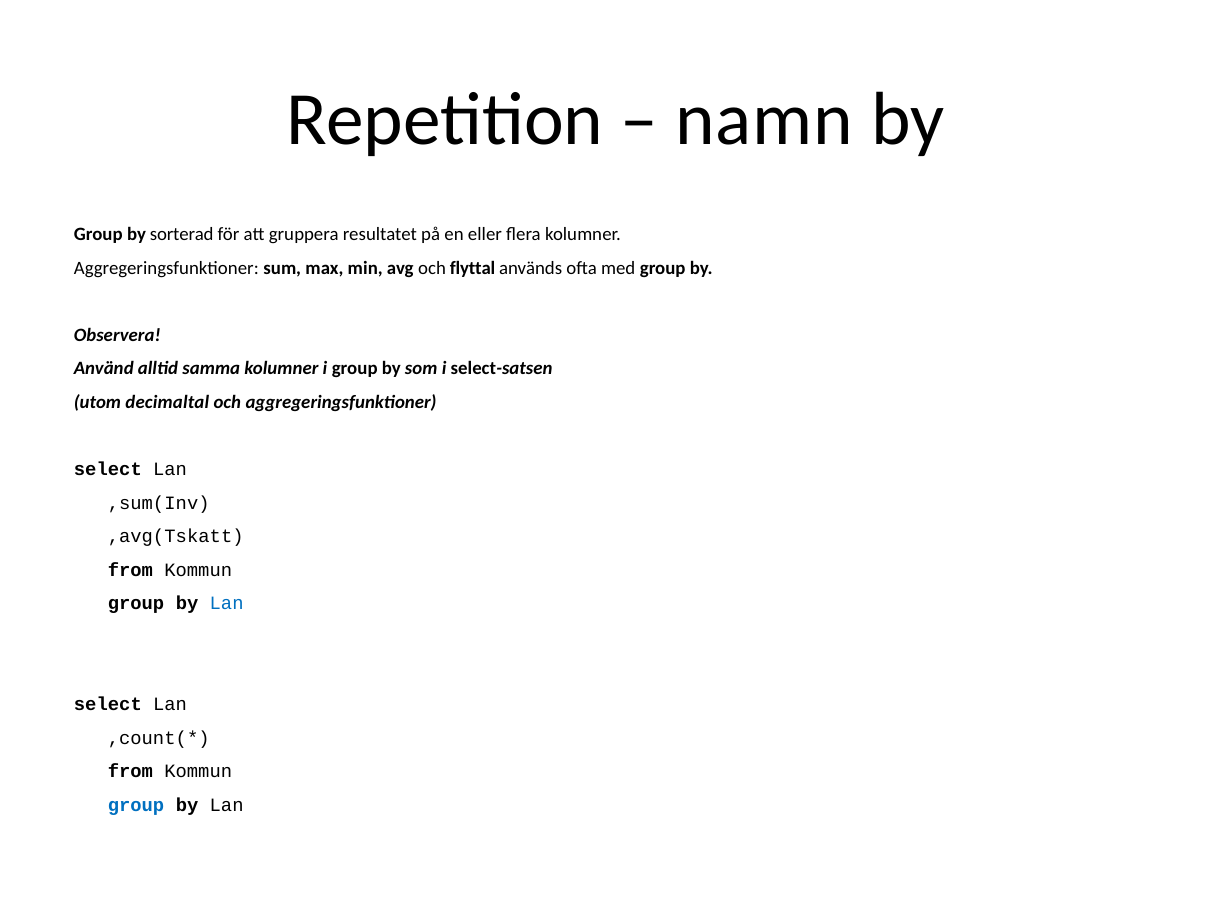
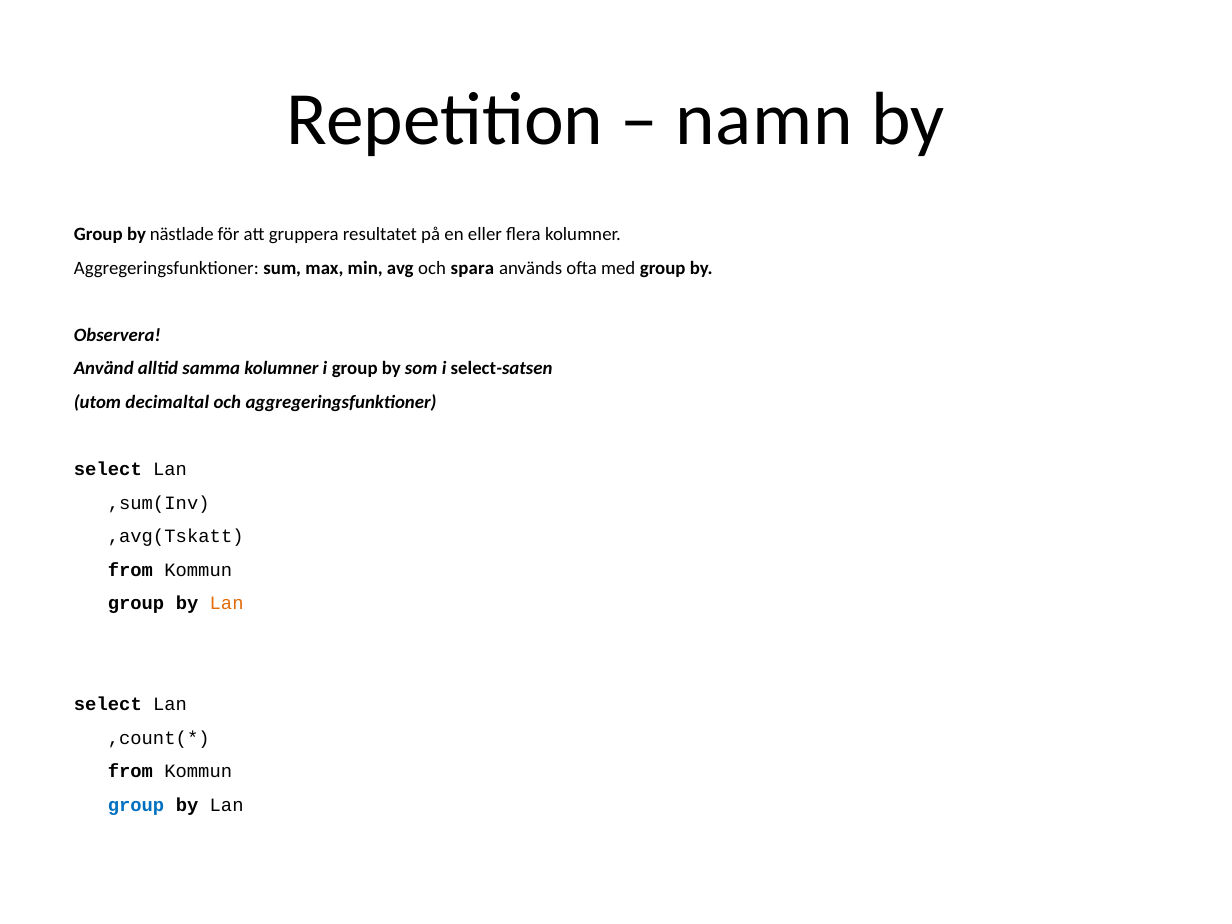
sorterad: sorterad -> nästlade
flyttal: flyttal -> spara
Lan at (227, 604) colour: blue -> orange
